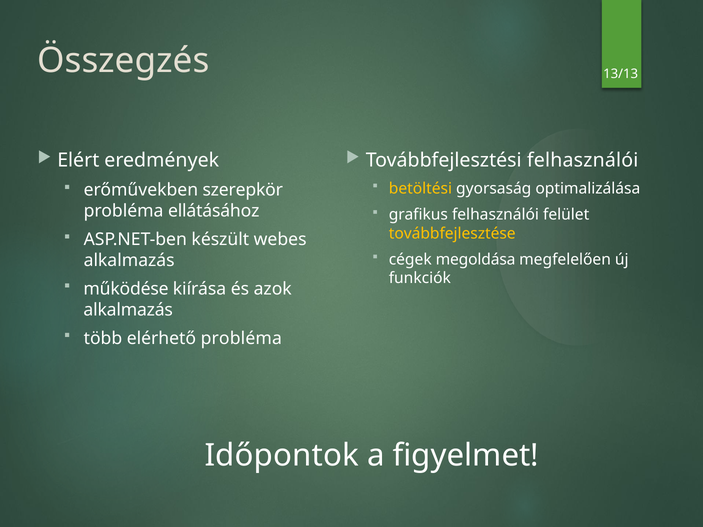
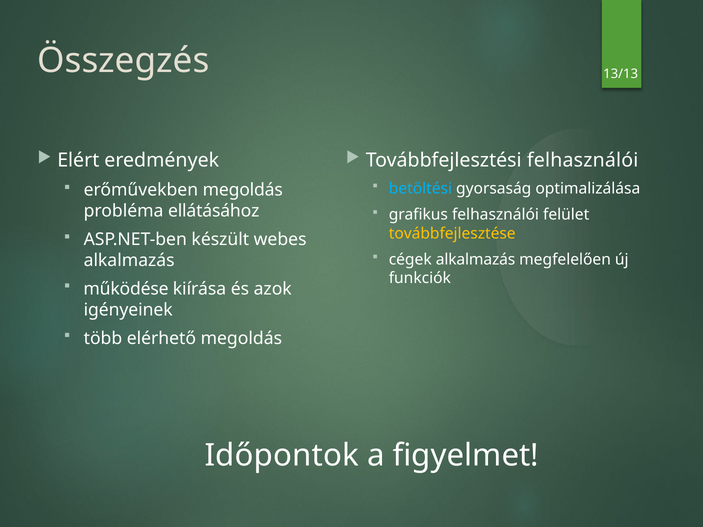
betöltési colour: yellow -> light blue
erőművekben szerepkör: szerepkör -> megoldás
cégek megoldása: megoldása -> alkalmazás
alkalmazás at (128, 310): alkalmazás -> igényeinek
elérhető probléma: probléma -> megoldás
